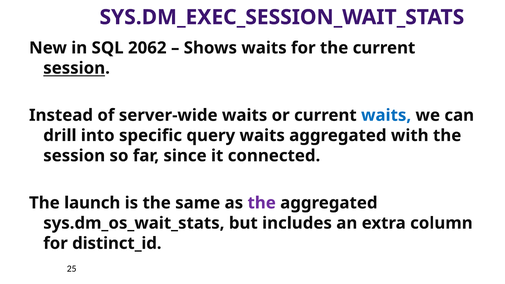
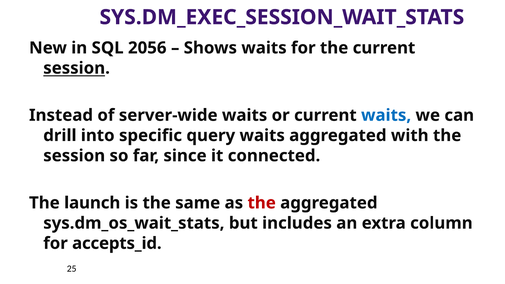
2062: 2062 -> 2056
the at (262, 203) colour: purple -> red
distinct_id: distinct_id -> accepts_id
